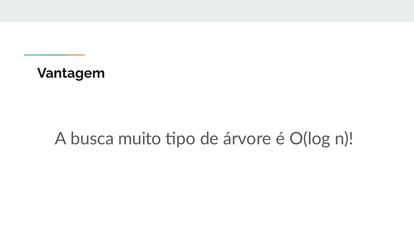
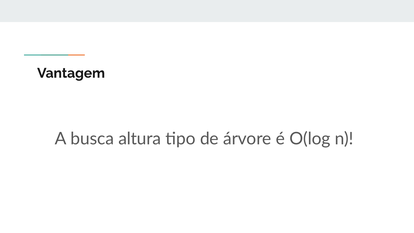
muito: muito -> altura
